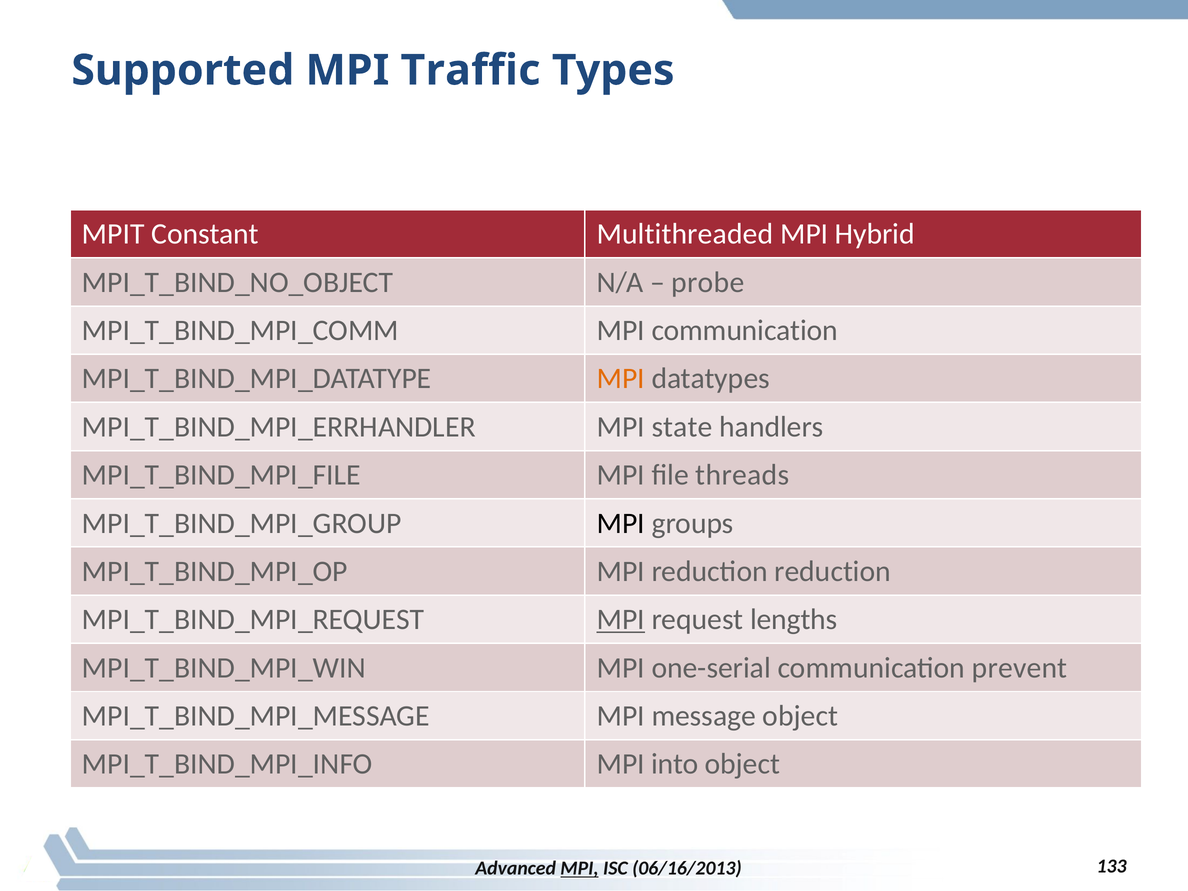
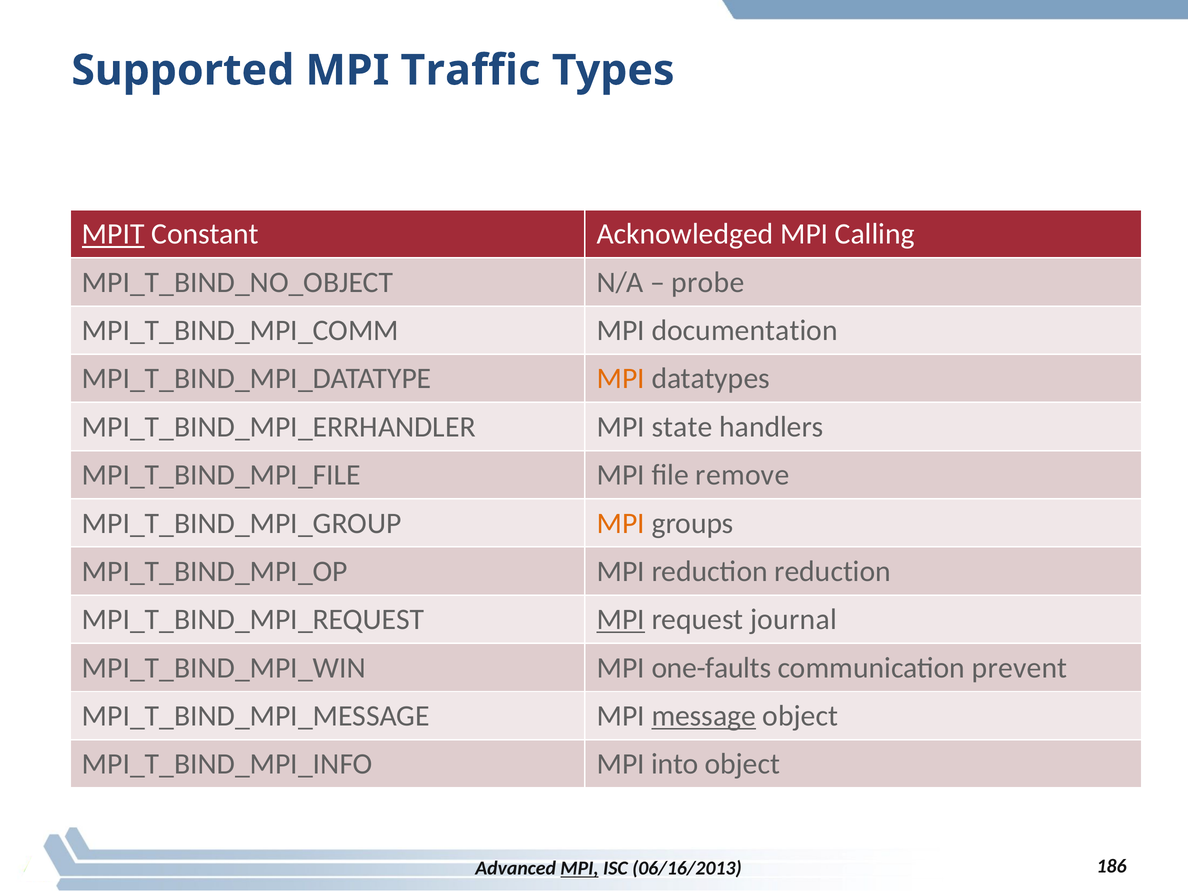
MPIT underline: none -> present
Multithreaded: Multithreaded -> Acknowledged
Hybrid: Hybrid -> Calling
MPI communication: communication -> documentation
threads: threads -> remove
MPI at (621, 523) colour: black -> orange
lengths: lengths -> journal
one-serial: one-serial -> one-faults
message underline: none -> present
133: 133 -> 186
